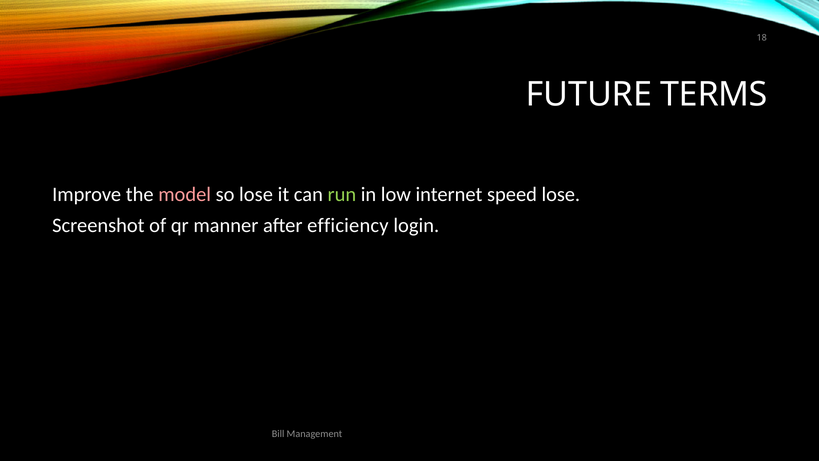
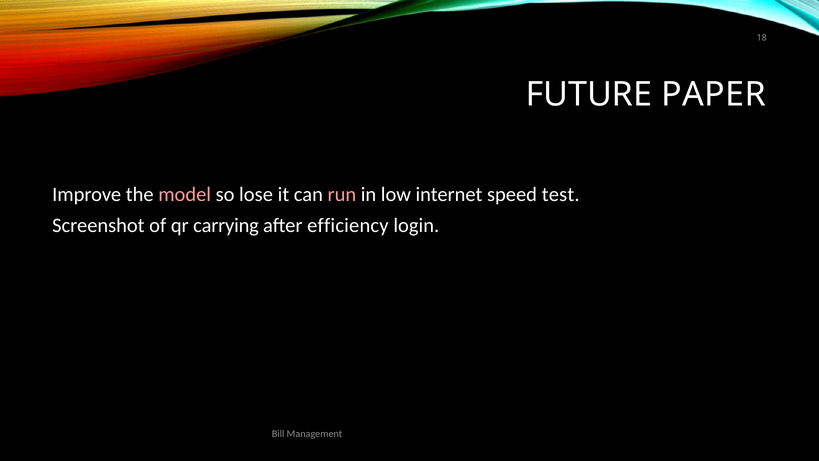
TERMS: TERMS -> PAPER
run colour: light green -> pink
speed lose: lose -> test
manner: manner -> carrying
